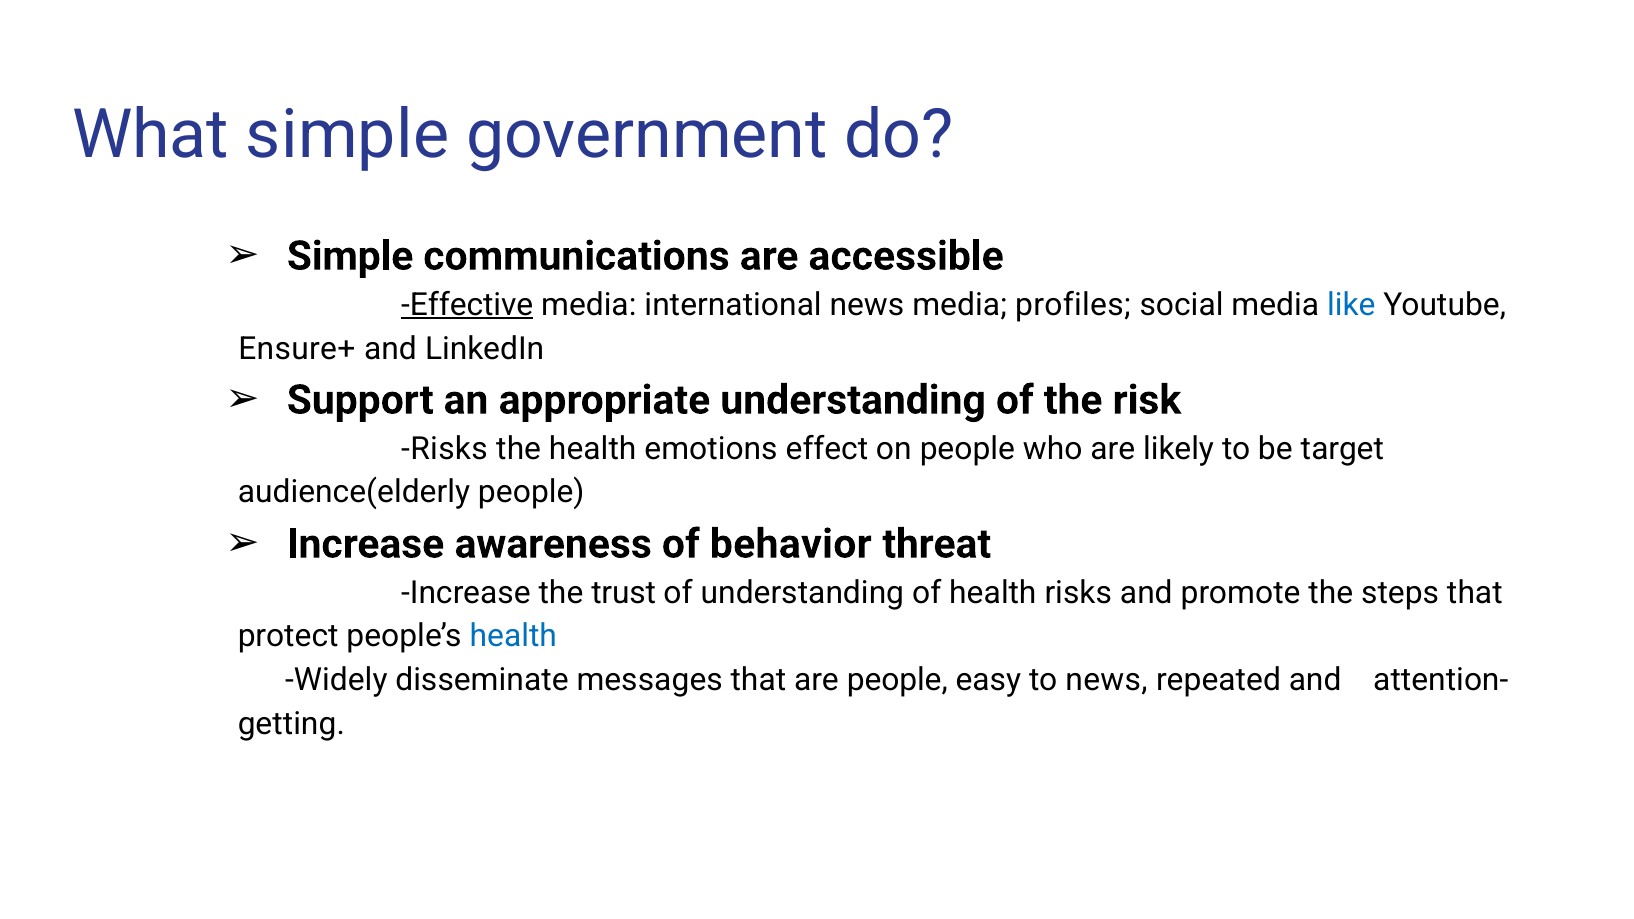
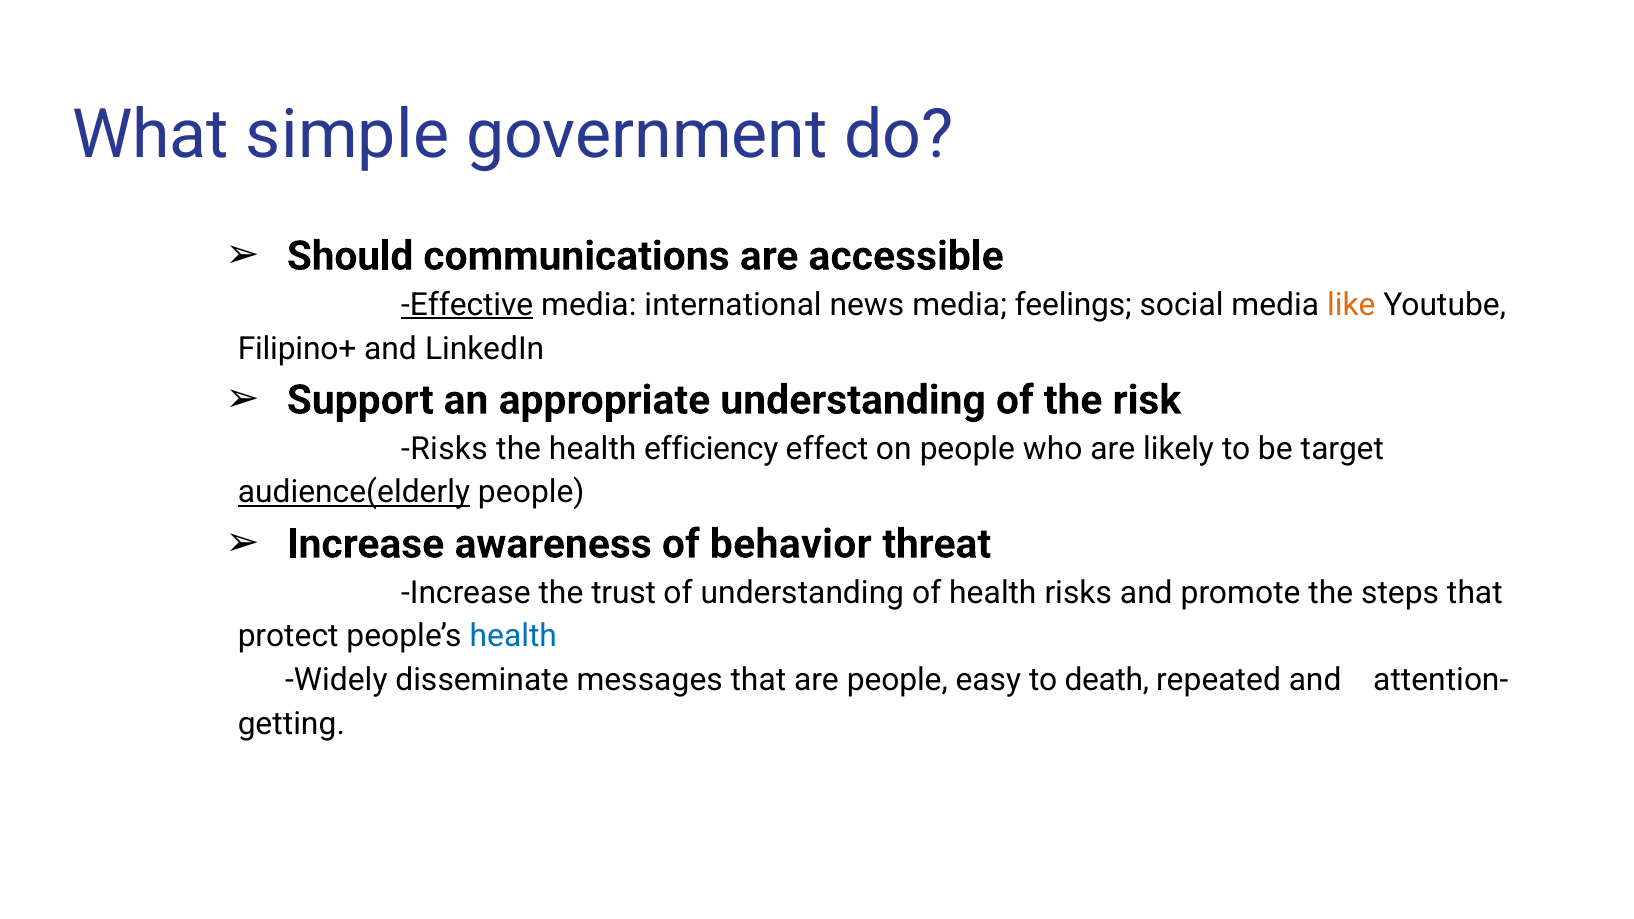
Simple at (350, 256): Simple -> Should
profiles: profiles -> feelings
like colour: blue -> orange
Ensure+: Ensure+ -> Filipino+
emotions: emotions -> efficiency
audience(elderly underline: none -> present
to news: news -> death
